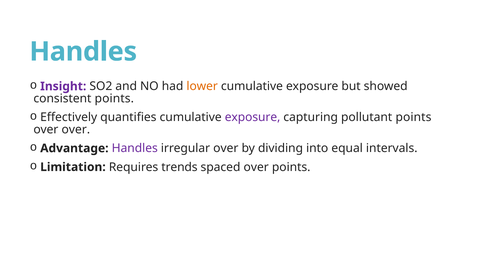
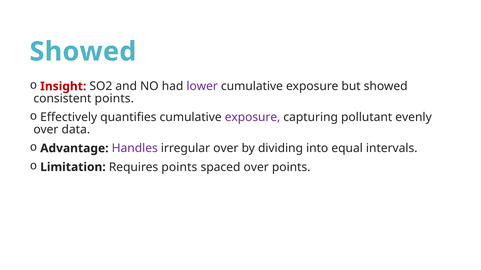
Handles at (83, 52): Handles -> Showed
Insight colour: purple -> red
lower colour: orange -> purple
pollutant points: points -> evenly
over over: over -> data
Requires trends: trends -> points
